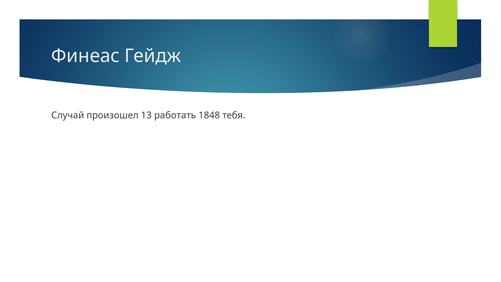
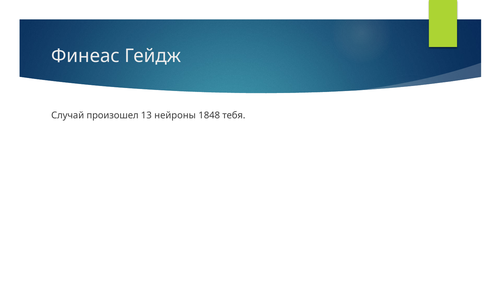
работать: работать -> нейроны
